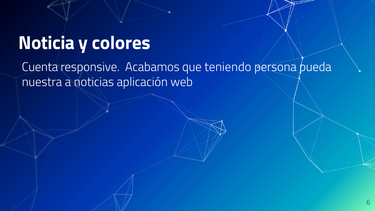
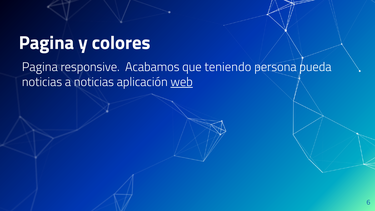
Noticia at (47, 43): Noticia -> Pagina
Cuenta at (40, 67): Cuenta -> Pagina
nuestra at (42, 82): nuestra -> noticias
web underline: none -> present
